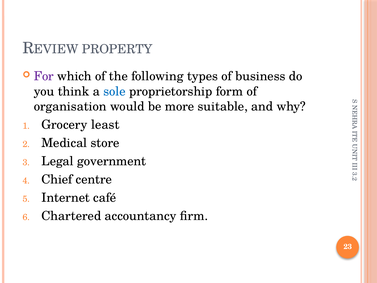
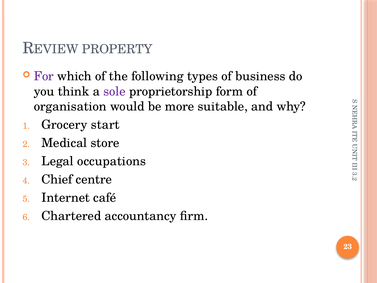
sole colour: blue -> purple
least: least -> start
government: government -> occupations
